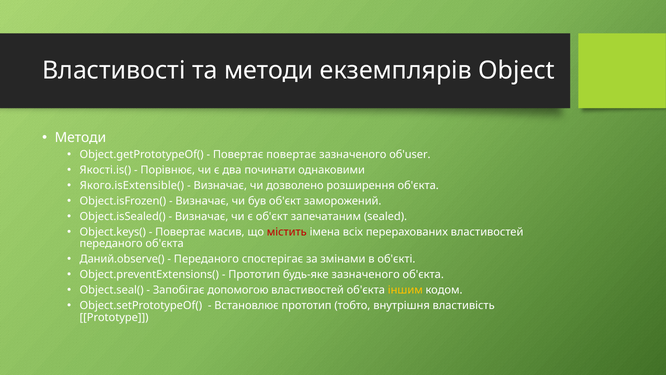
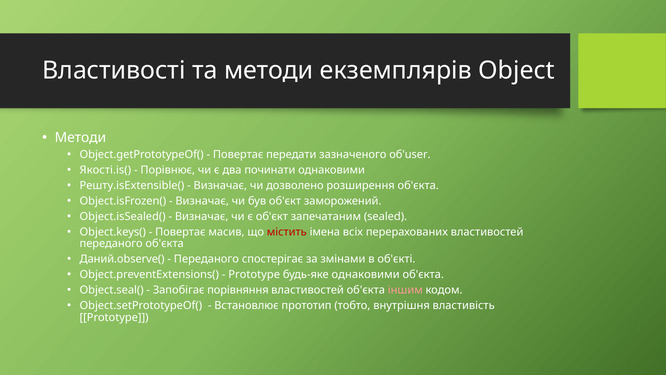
Повертає повертає: повертає -> передати
Якого.isExtensible(: Якого.isExtensible( -> Решту.isExtensible(
Прототип at (254, 274): Прототип -> Prototype
будь-яке зазначеного: зазначеного -> однаковими
допомогою: допомогою -> порівняння
іншим colour: yellow -> pink
